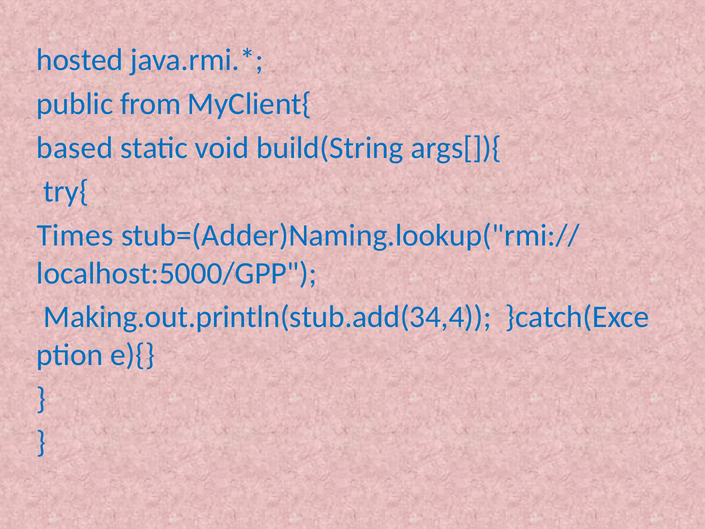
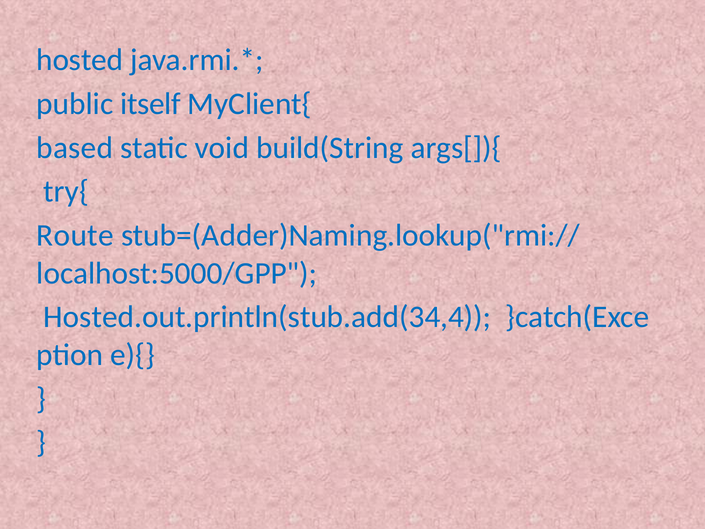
from: from -> itself
Times: Times -> Route
Making.out.println(stub.add(34,4: Making.out.println(stub.add(34,4 -> Hosted.out.println(stub.add(34,4
